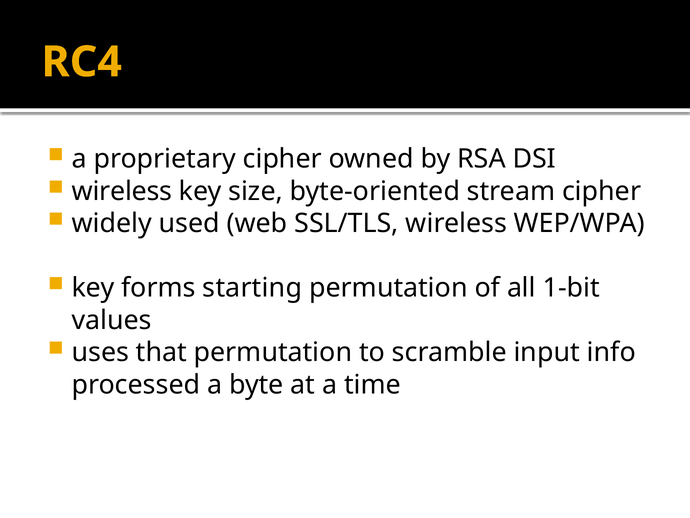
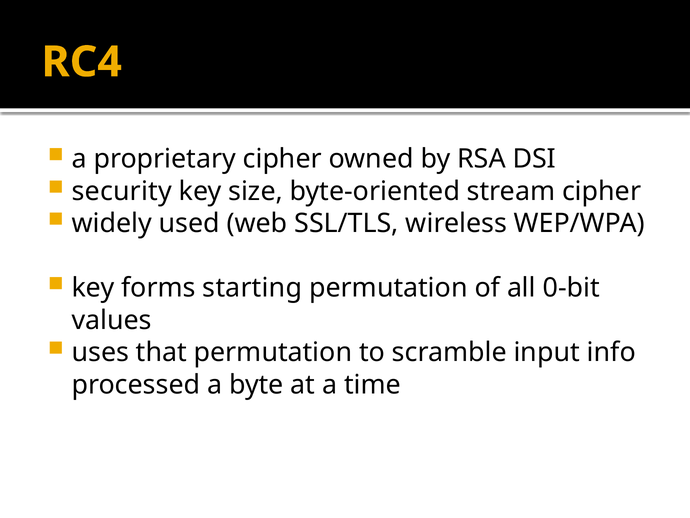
wireless at (122, 191): wireless -> security
1-bit: 1-bit -> 0-bit
